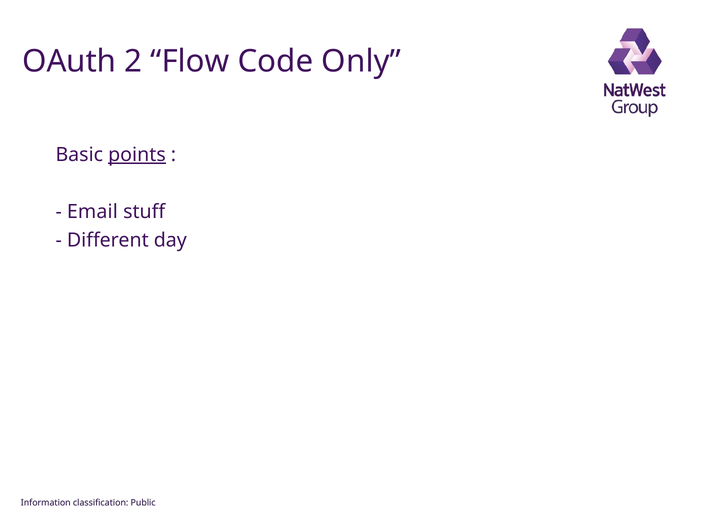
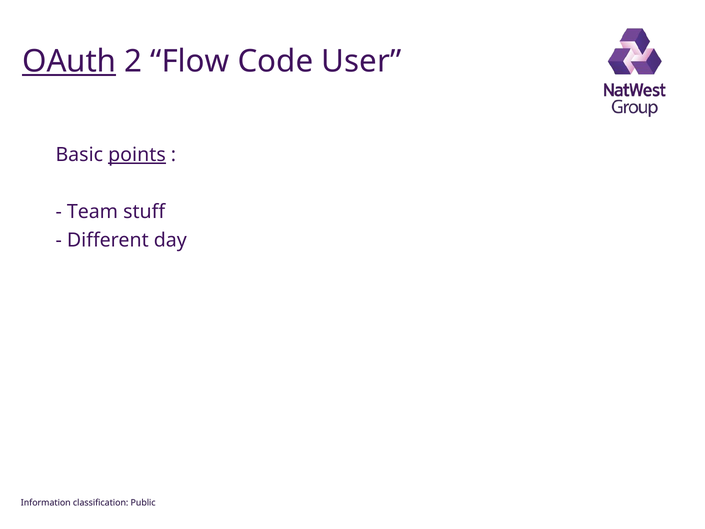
OAuth underline: none -> present
Only: Only -> User
Email: Email -> Team
